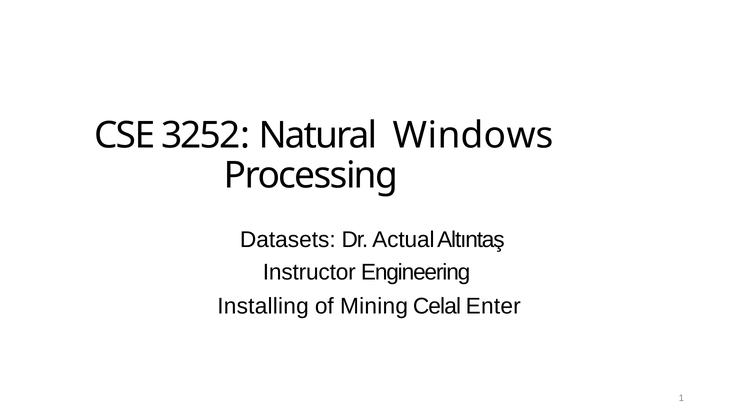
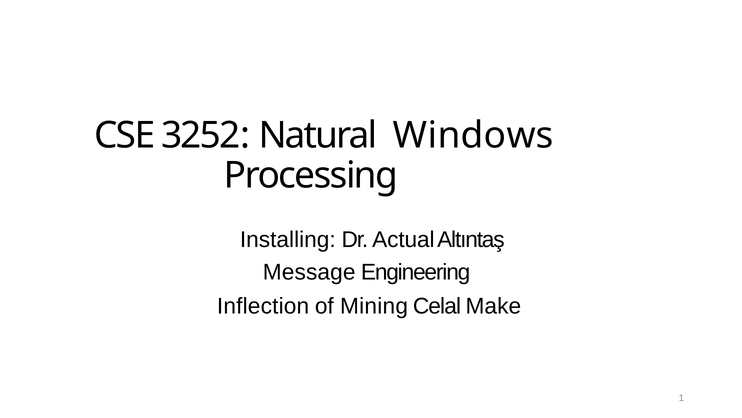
Datasets: Datasets -> Installing
Instructor: Instructor -> Message
Installing: Installing -> Inflection
Enter: Enter -> Make
